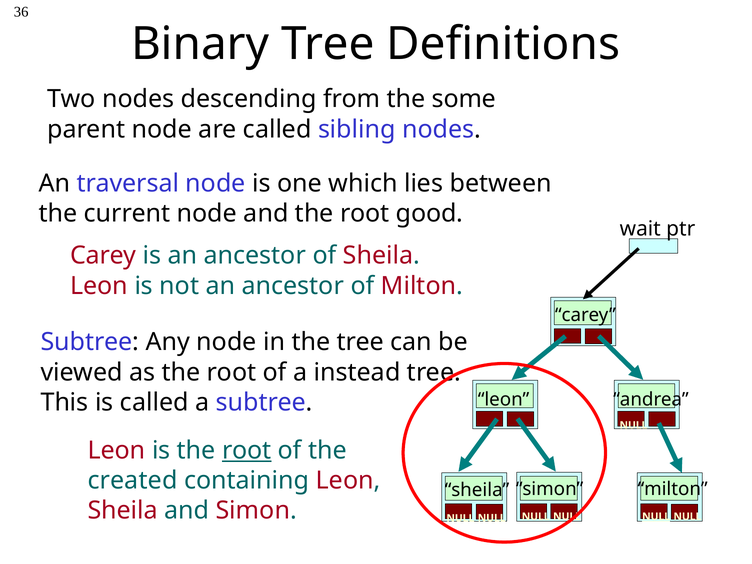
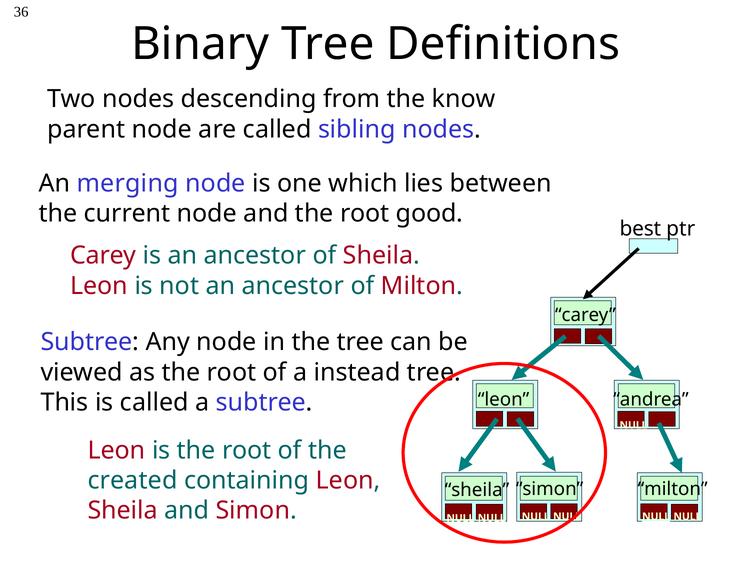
some: some -> know
traversal: traversal -> merging
wait: wait -> best
root at (247, 450) underline: present -> none
